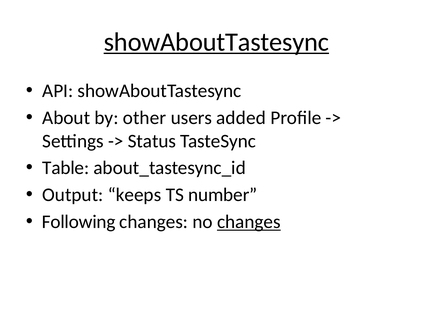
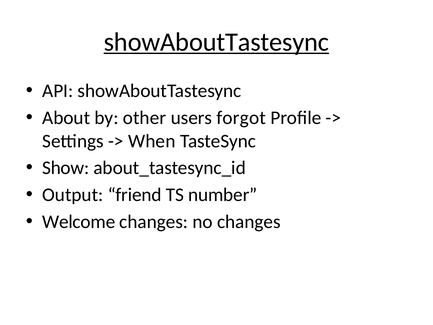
added: added -> forgot
Status: Status -> When
Table: Table -> Show
keeps: keeps -> friend
Following: Following -> Welcome
changes at (249, 222) underline: present -> none
